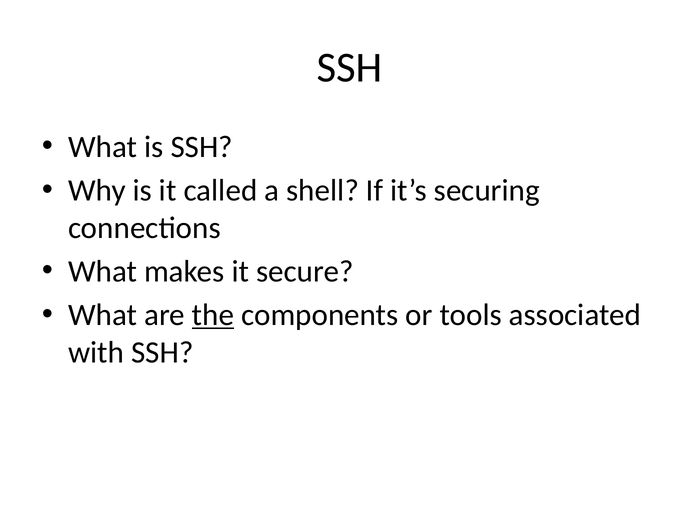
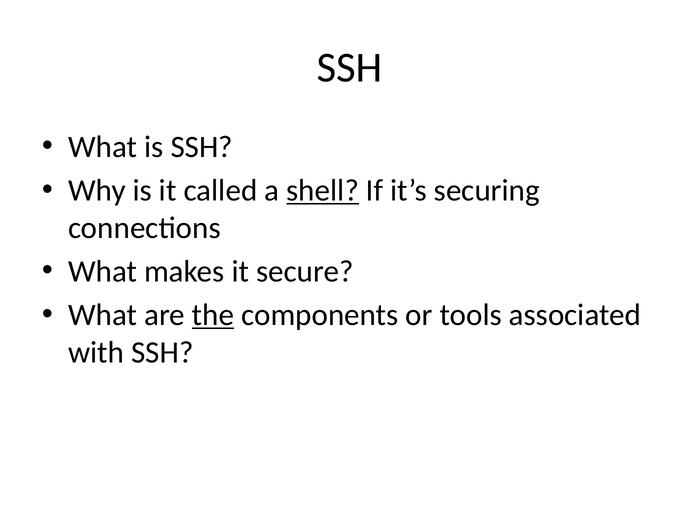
shell underline: none -> present
